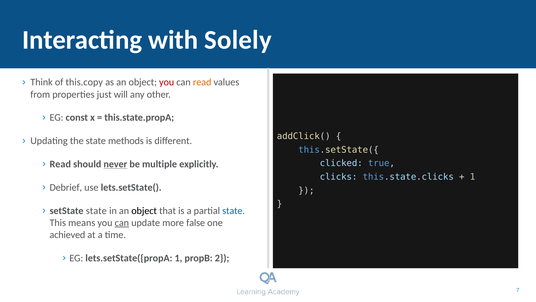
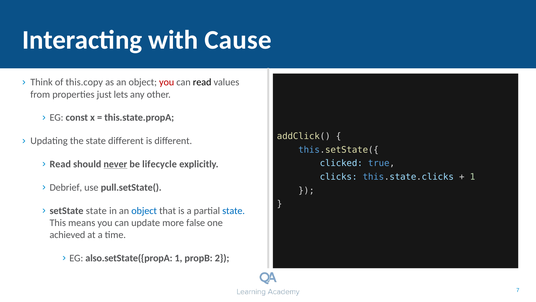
Solely: Solely -> Cause
read at (202, 82) colour: orange -> black
will: will -> lets
state methods: methods -> different
multiple: multiple -> lifecycle
lets.setState(: lets.setState( -> pull.setState(
object at (144, 210) colour: black -> blue
can at (122, 222) underline: present -> none
lets.setState({propA: lets.setState({propA -> also.setState({propA
